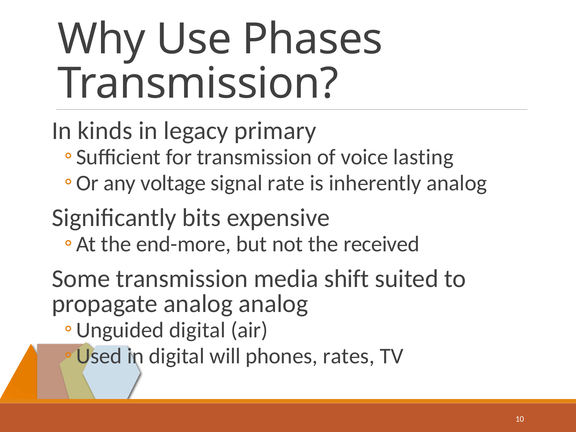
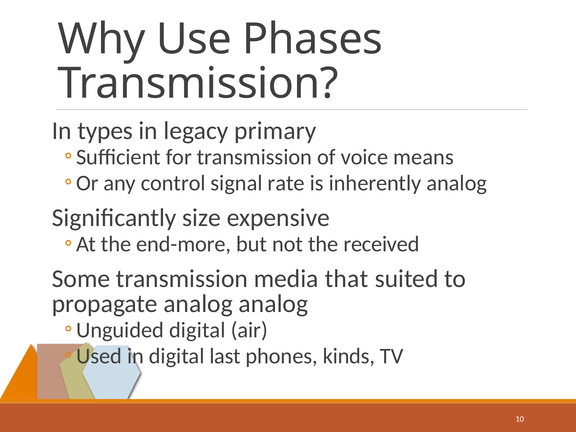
kinds: kinds -> types
lasting: lasting -> means
voltage: voltage -> control
bits: bits -> size
shift: shift -> that
will: will -> last
rates: rates -> kinds
